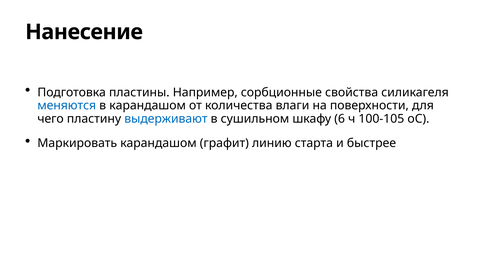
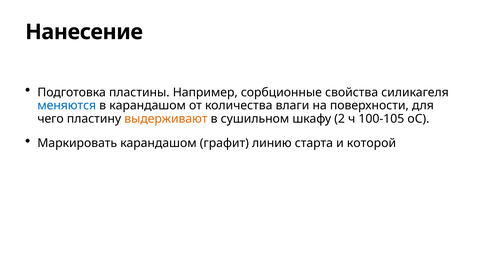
выдерживают colour: blue -> orange
6: 6 -> 2
быстрее: быстрее -> которой
